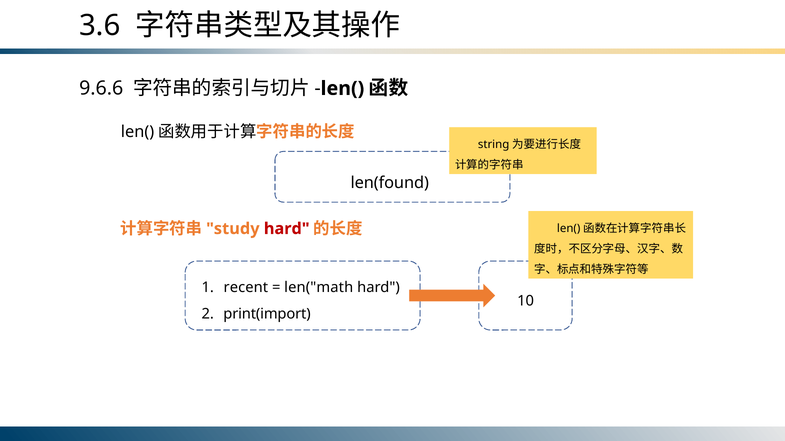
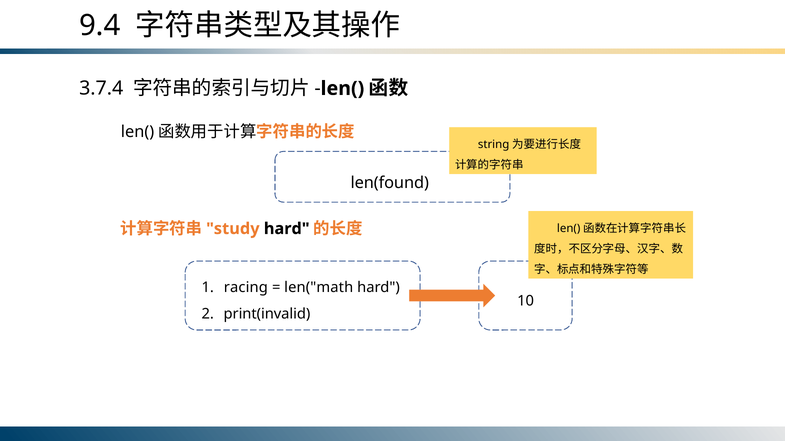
3.6: 3.6 -> 9.4
9.6.6: 9.6.6 -> 3.7.4
hard at (287, 229) colour: red -> black
recent: recent -> racing
print(import: print(import -> print(invalid
